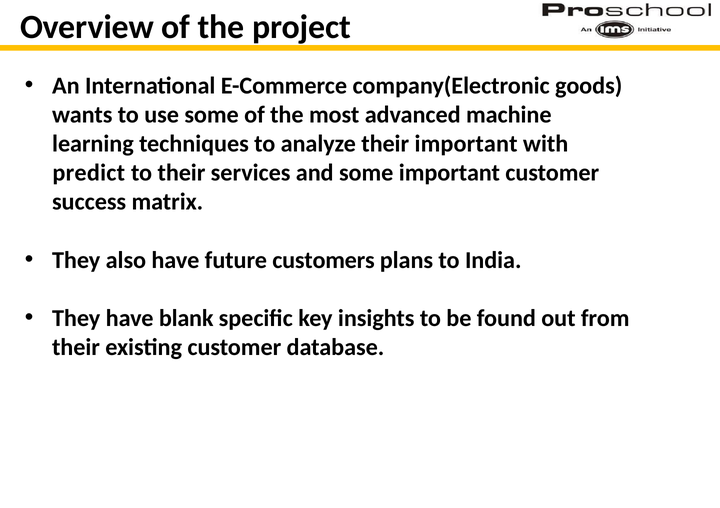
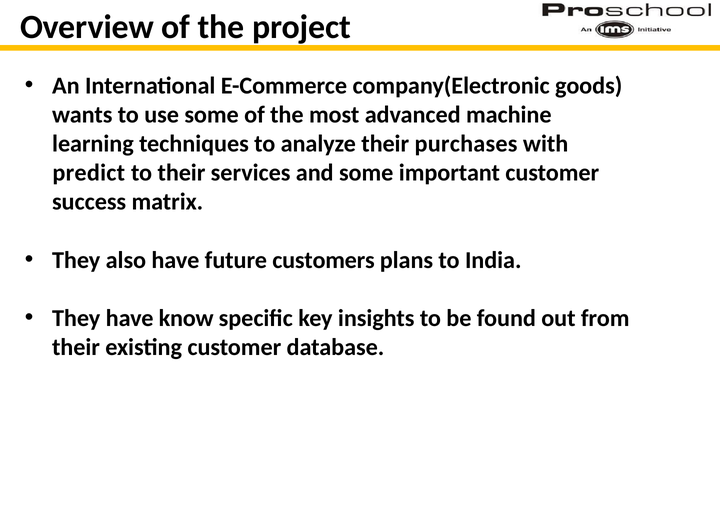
their important: important -> purchases
blank: blank -> know
